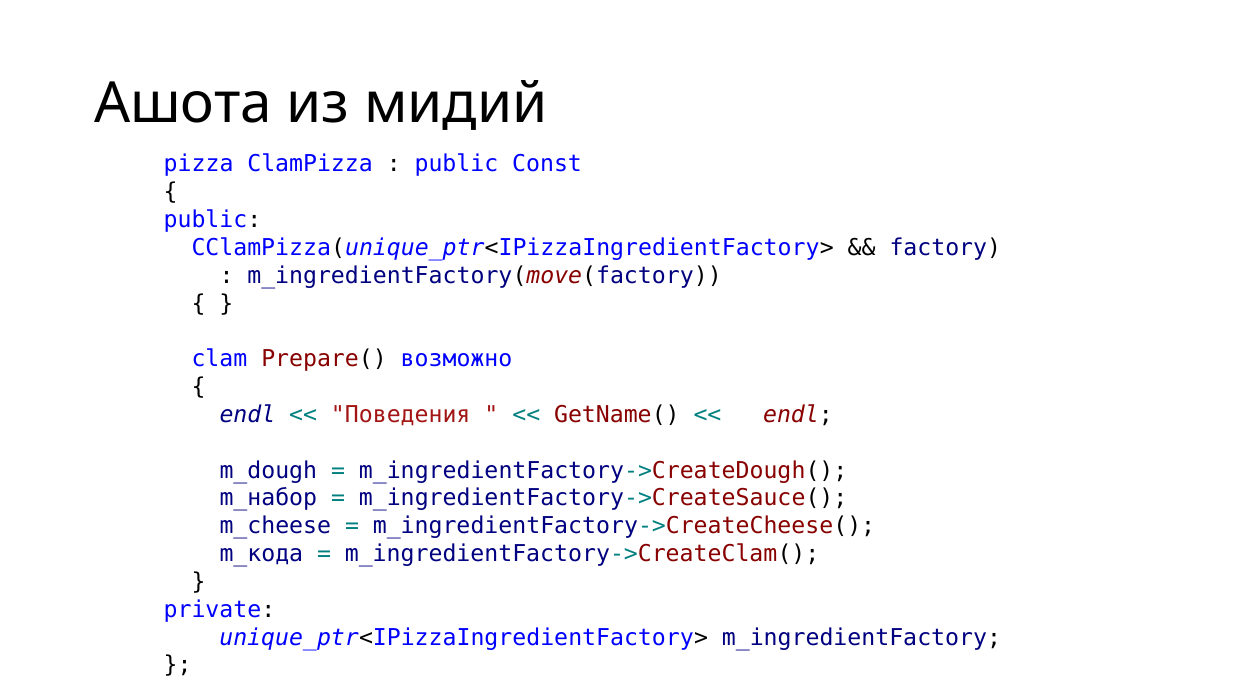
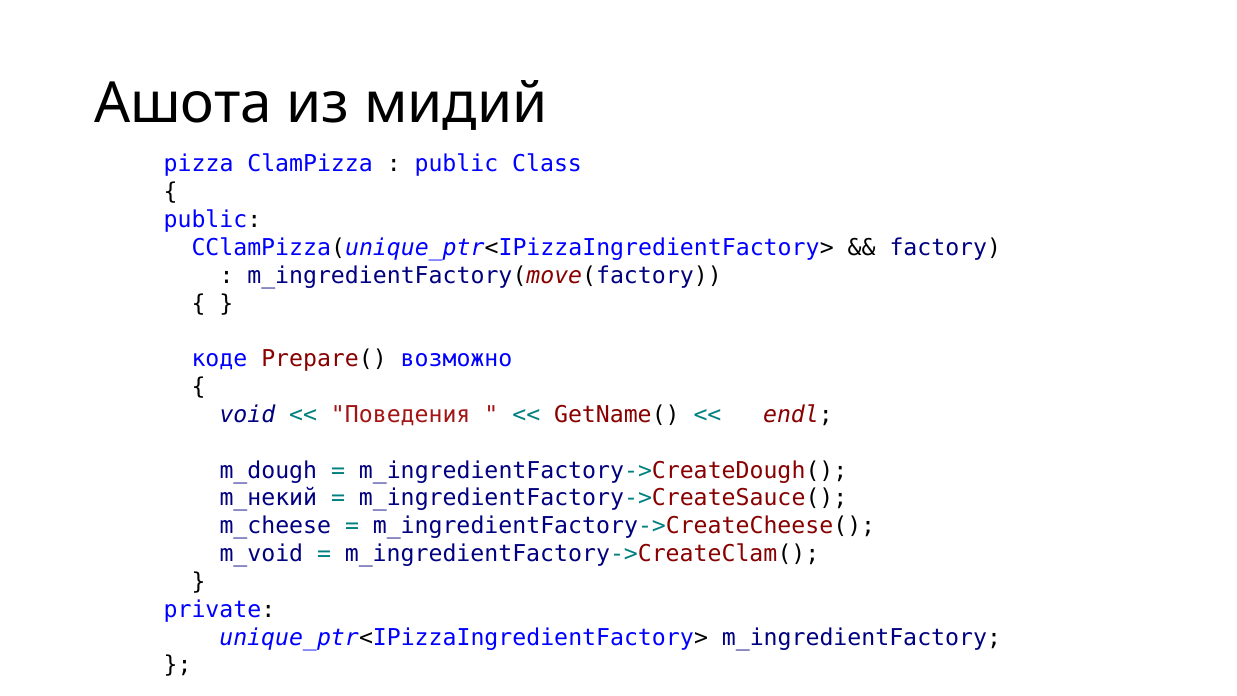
Const: Const -> Class
clam: clam -> коде
endl at (247, 415): endl -> void
m_набор: m_набор -> m_некий
m_кода: m_кода -> m_void
